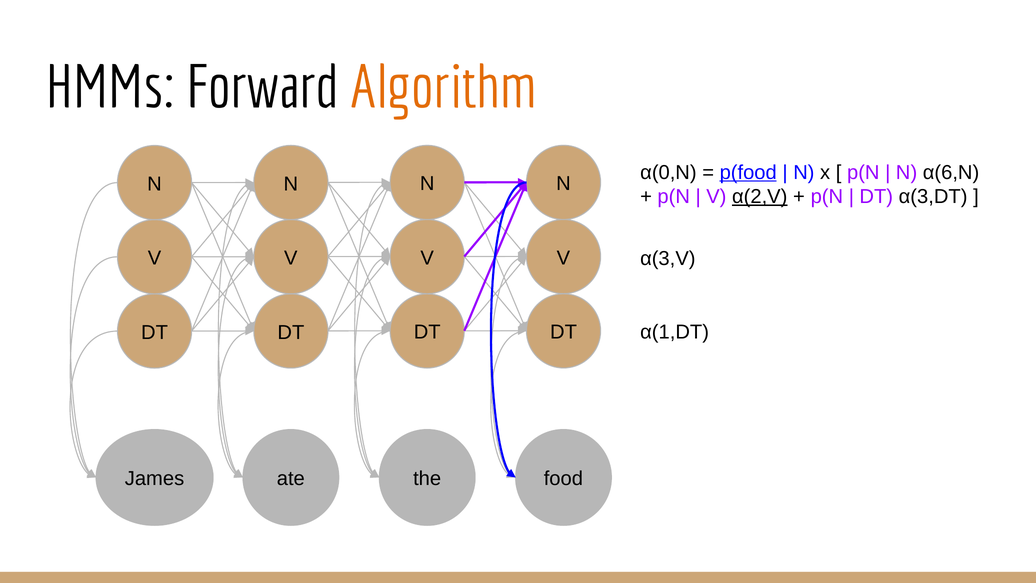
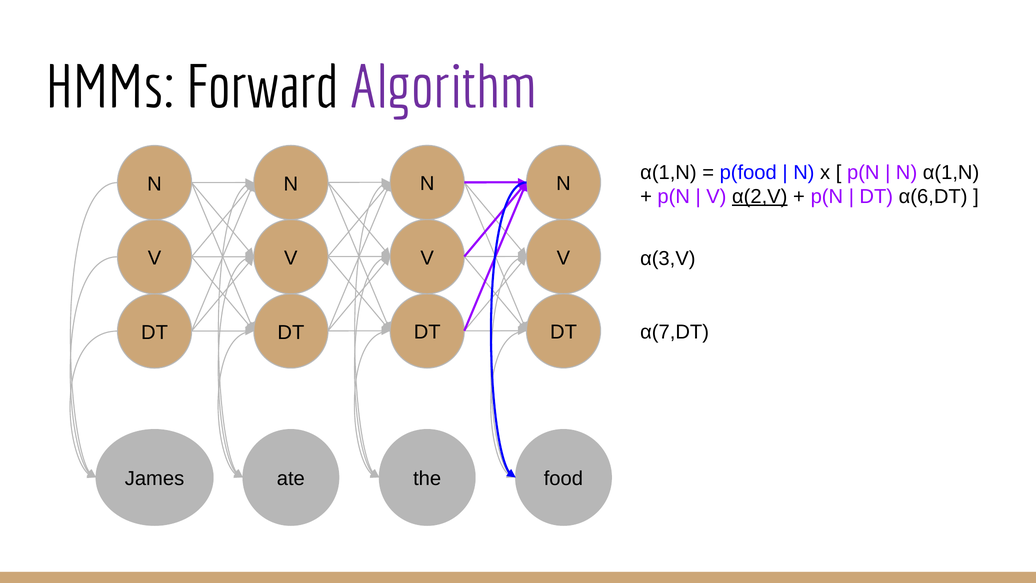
Algorithm colour: orange -> purple
α(0,N at (668, 172): α(0,N -> α(1,N
p(food underline: present -> none
α(6,N at (951, 172): α(6,N -> α(1,N
α(3,DT: α(3,DT -> α(6,DT
α(1,DT: α(1,DT -> α(7,DT
